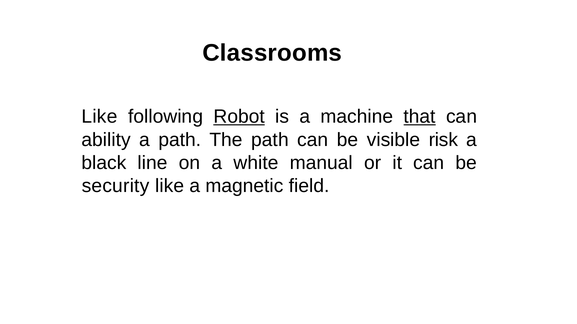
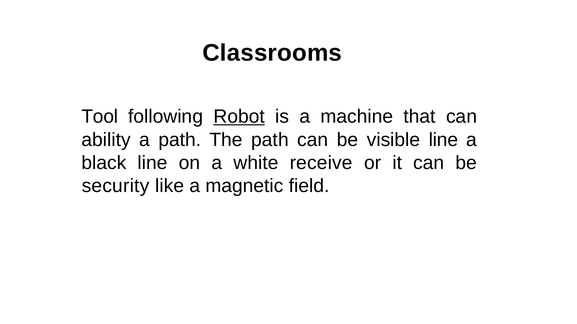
Like at (100, 117): Like -> Tool
that underline: present -> none
visible risk: risk -> line
manual: manual -> receive
